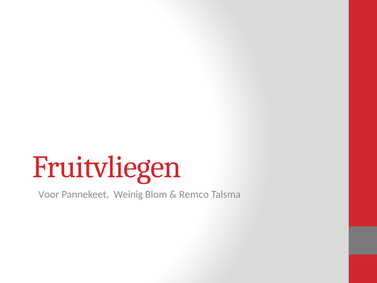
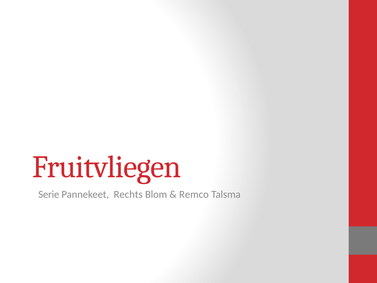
Voor: Voor -> Serie
Weinig: Weinig -> Rechts
